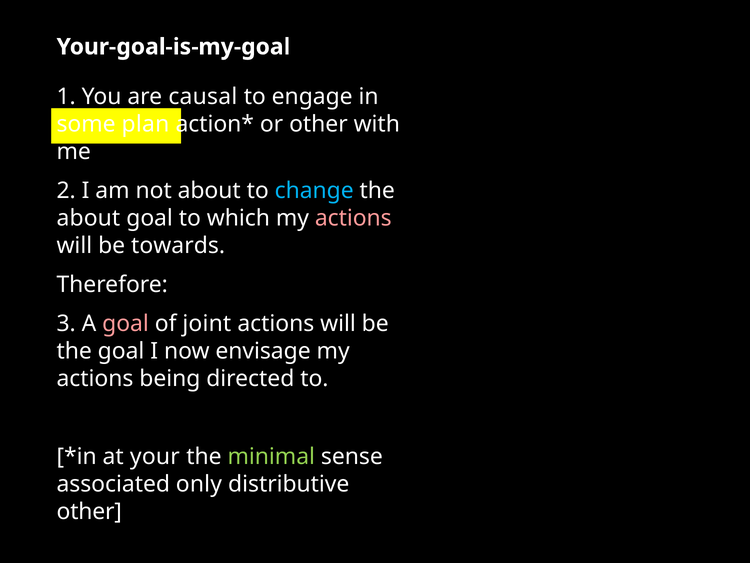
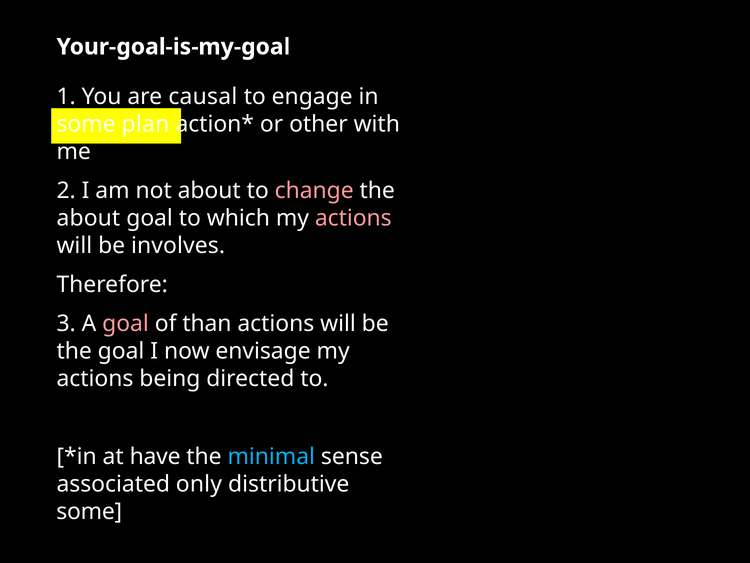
change colour: light blue -> pink
towards: towards -> involves
joint: joint -> than
your: your -> have
minimal colour: light green -> light blue
other at (89, 511): other -> some
